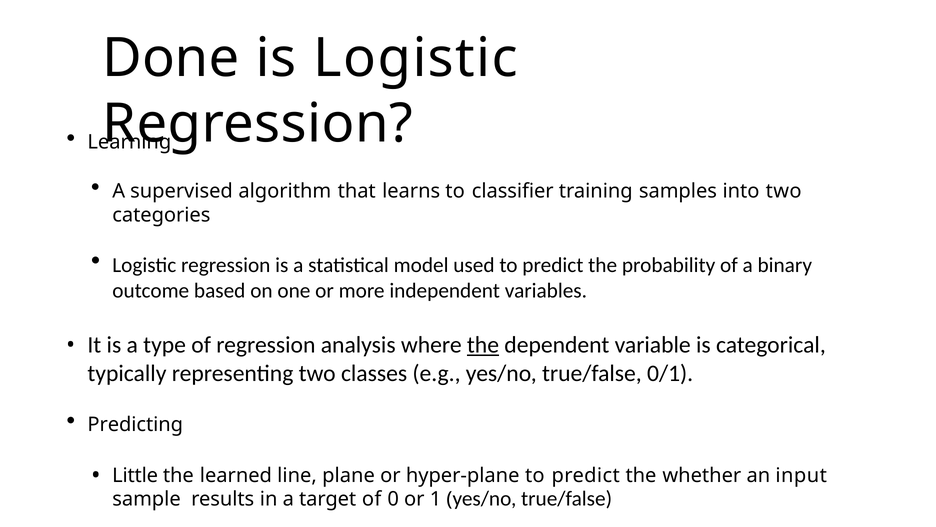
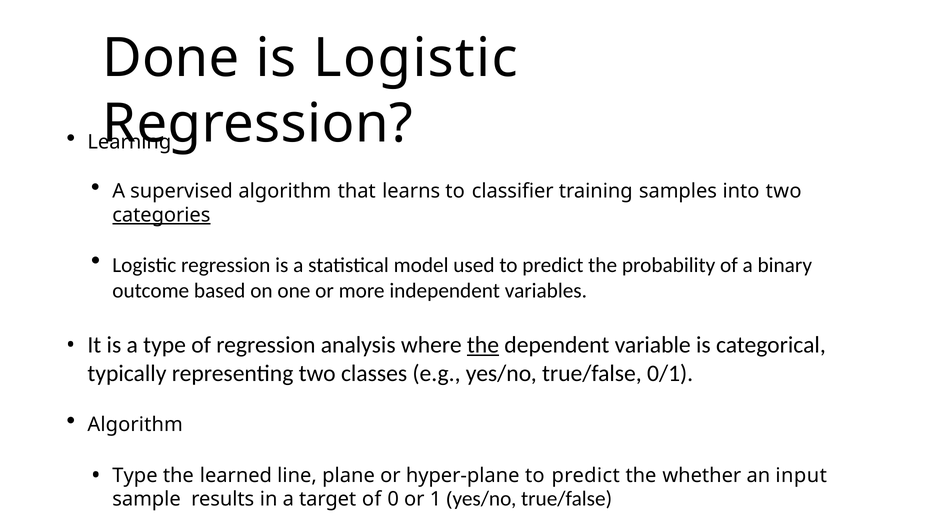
categories underline: none -> present
Predicting at (135, 425): Predicting -> Algorithm
Little at (135, 475): Little -> Type
